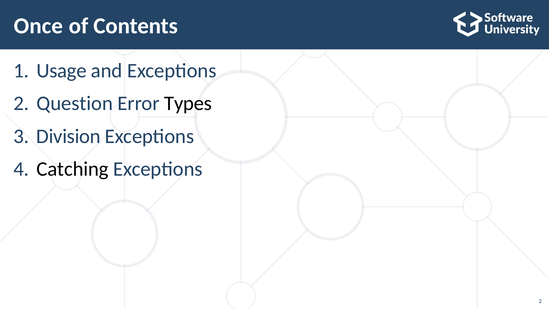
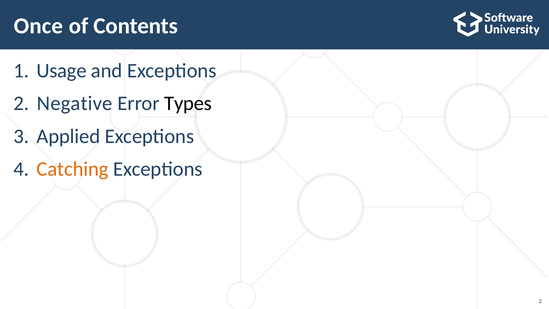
Question: Question -> Negative
Division: Division -> Applied
Catching colour: black -> orange
